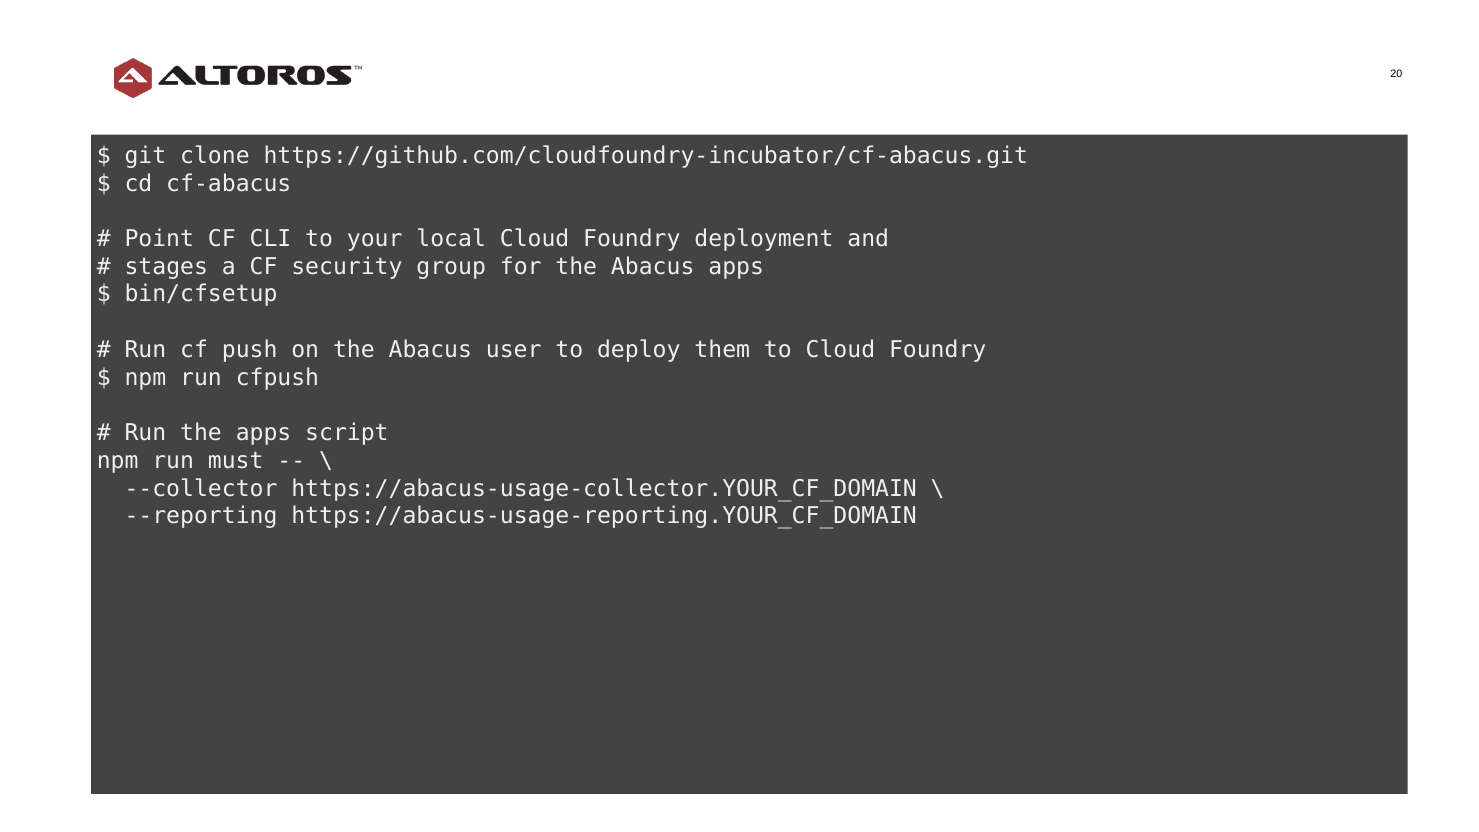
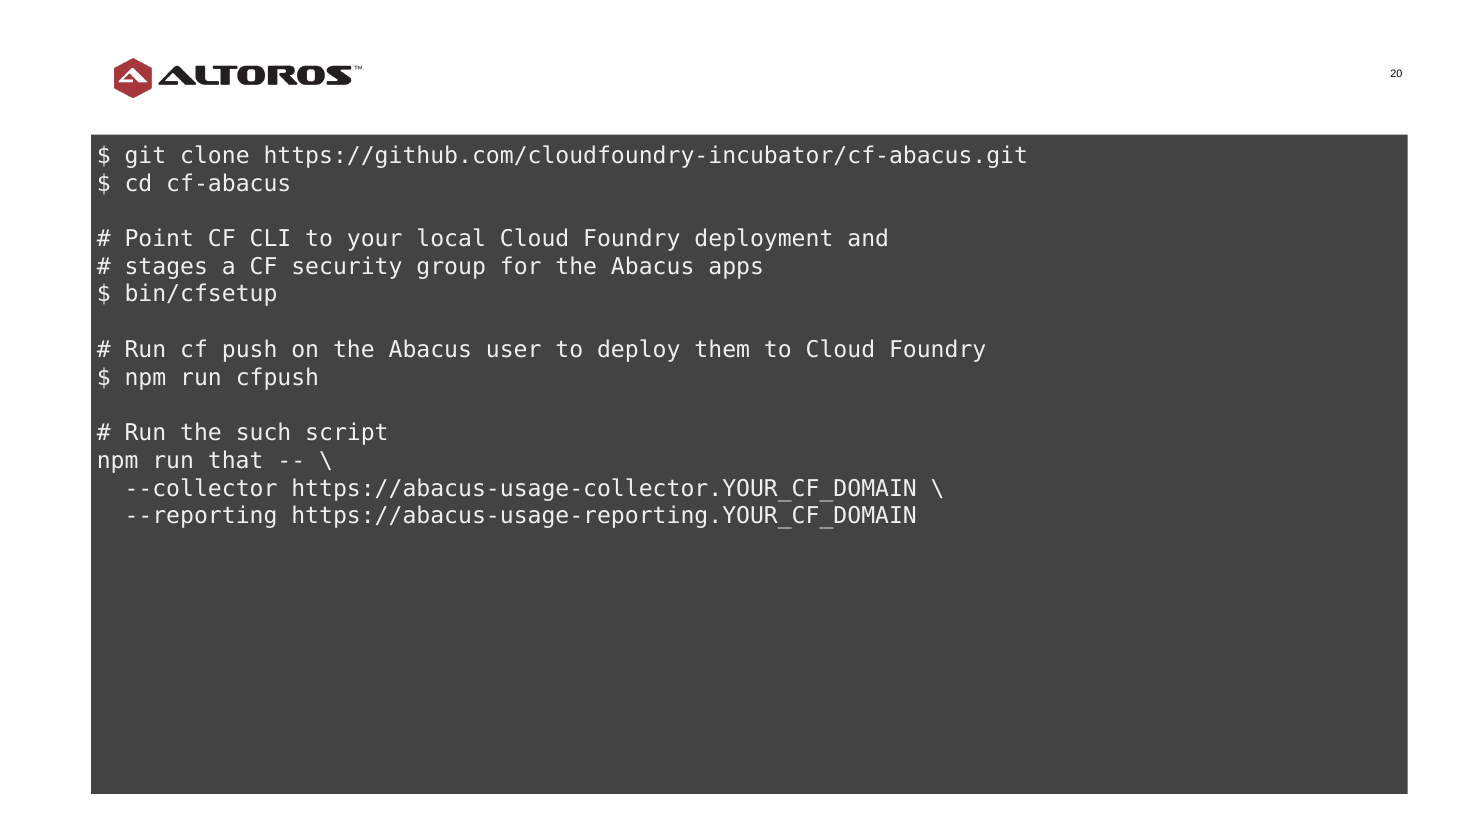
the apps: apps -> such
must: must -> that
